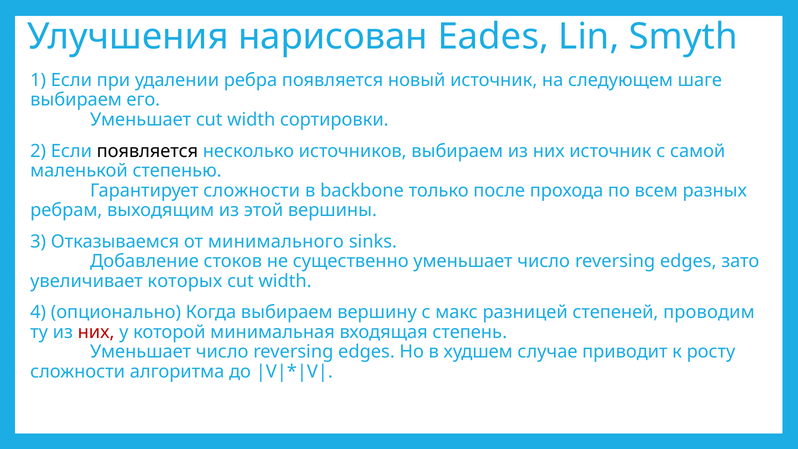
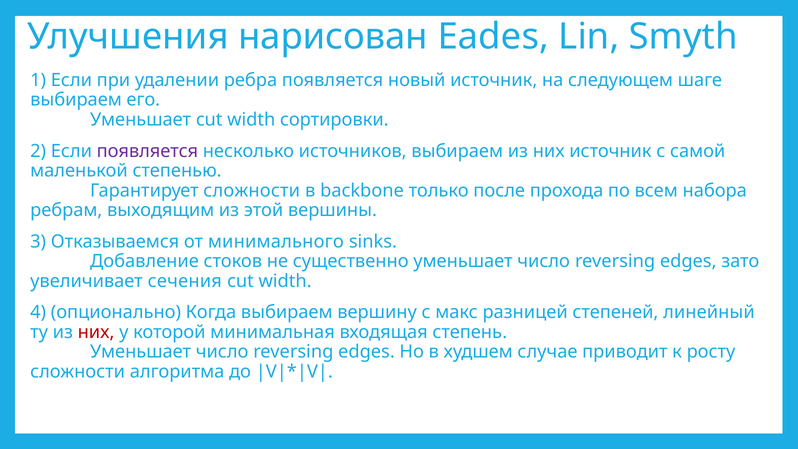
появляется at (147, 151) colour: black -> purple
разных: разных -> набора
которых: которых -> сечения
проводим: проводим -> линейный
